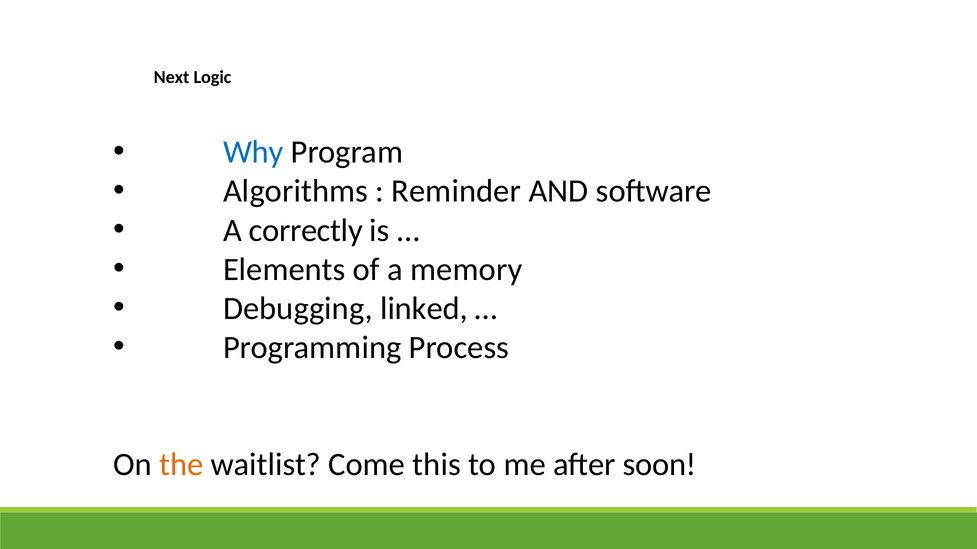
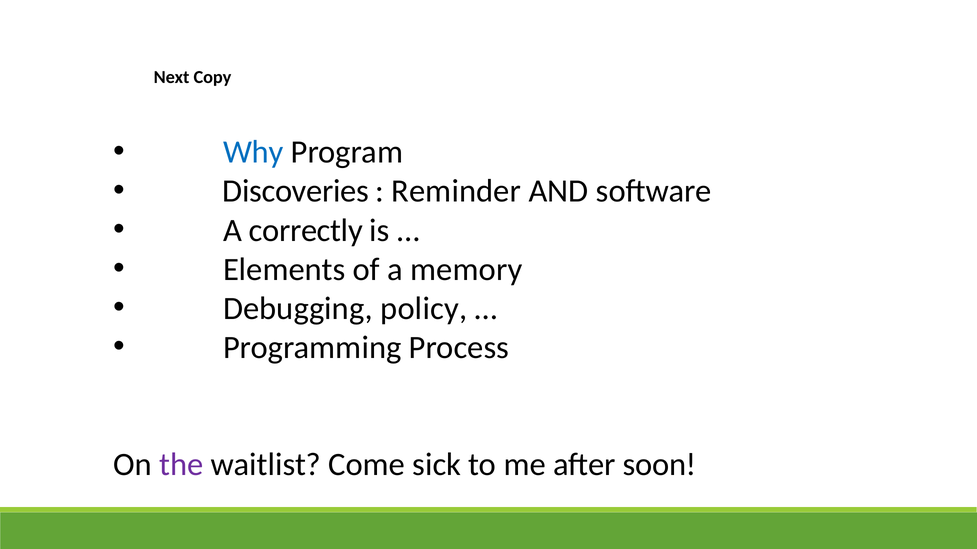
Logic: Logic -> Copy
Algorithms: Algorithms -> Discoveries
linked: linked -> policy
the colour: orange -> purple
this: this -> sick
